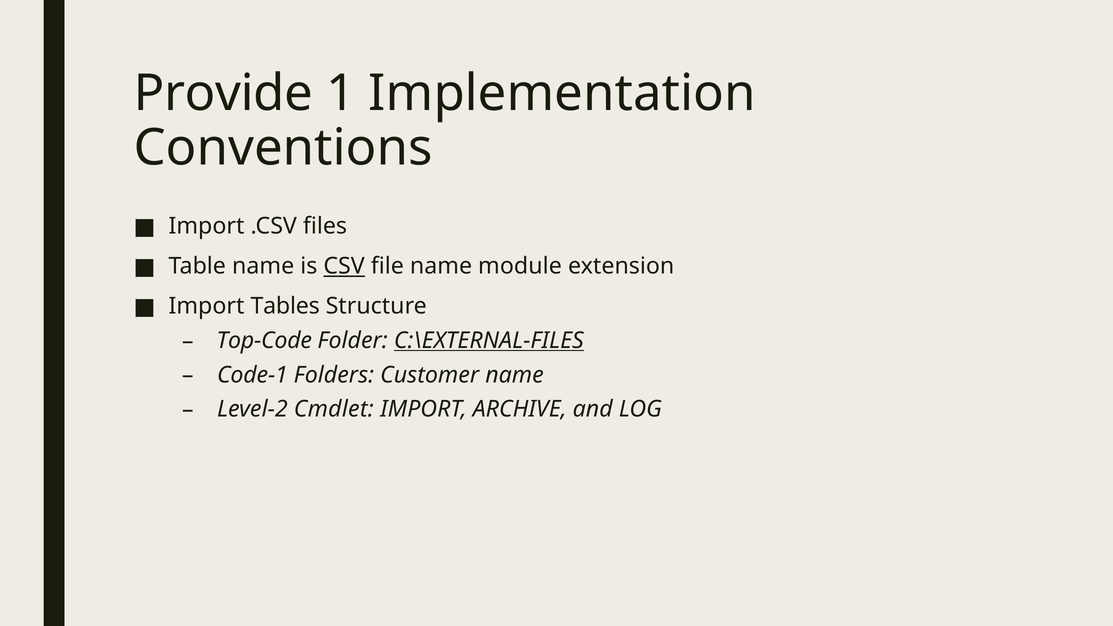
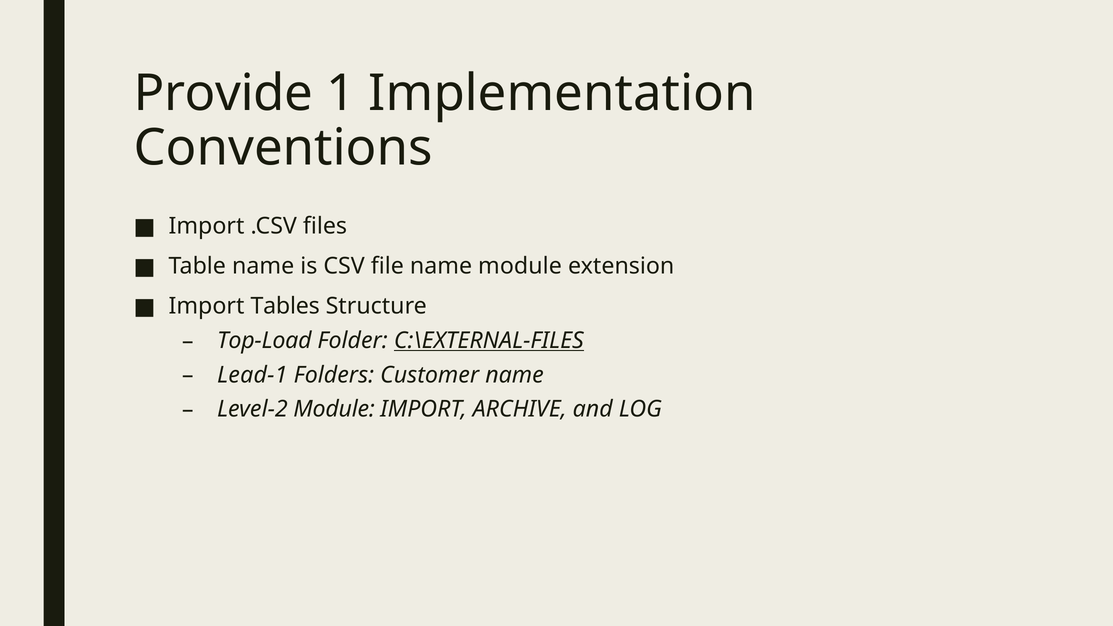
CSV underline: present -> none
Top-Code: Top-Code -> Top-Load
Code-1: Code-1 -> Lead-1
Level-2 Cmdlet: Cmdlet -> Module
